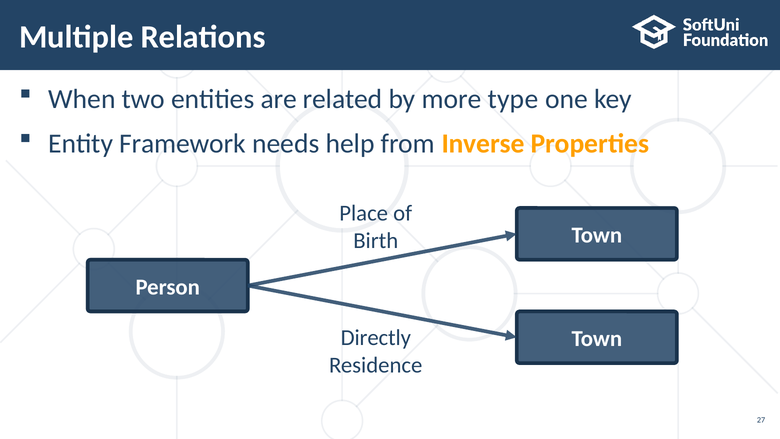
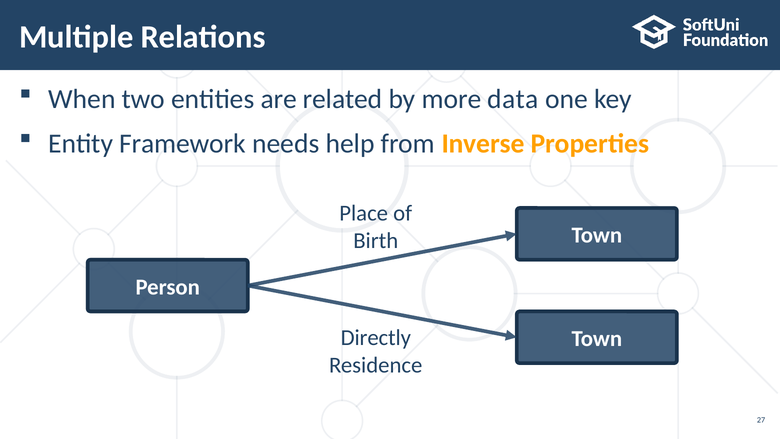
type: type -> data
